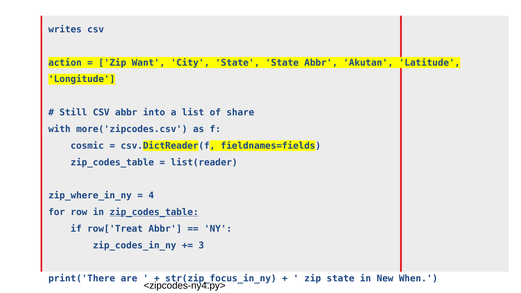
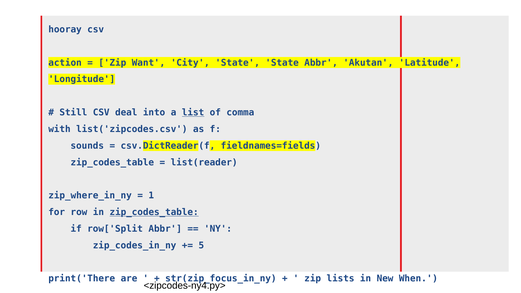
writes: writes -> hooray
CSV abbr: abbr -> deal
list underline: none -> present
share: share -> comma
more('zipcodes.csv: more('zipcodes.csv -> list('zipcodes.csv
cosmic: cosmic -> sounds
4: 4 -> 1
row['Treat: row['Treat -> row['Split
3: 3 -> 5
zip state: state -> lists
